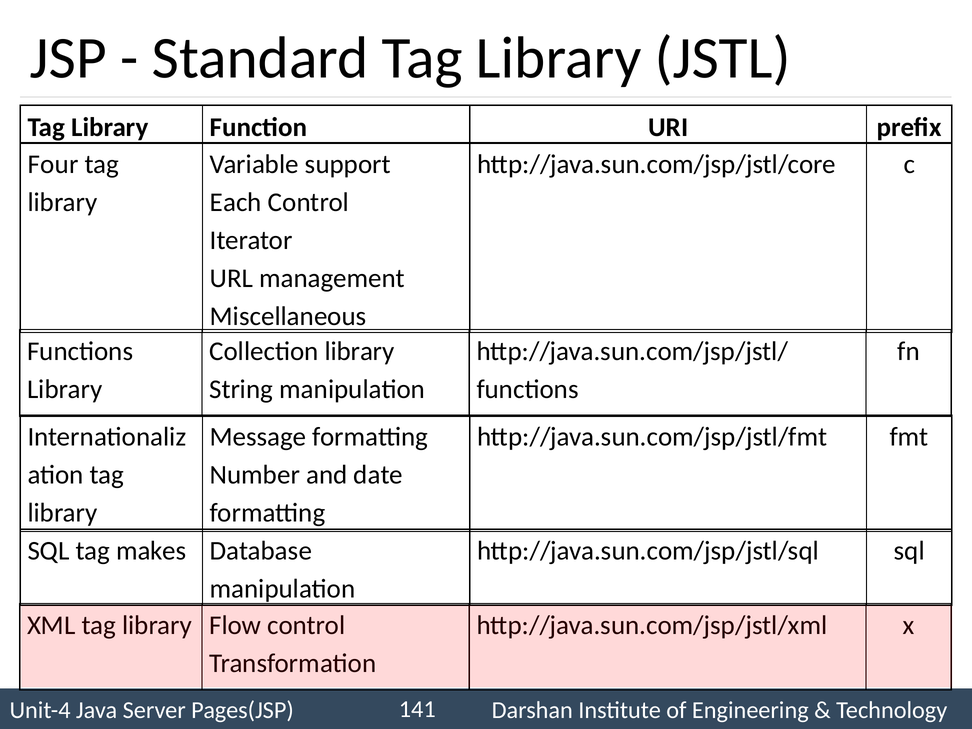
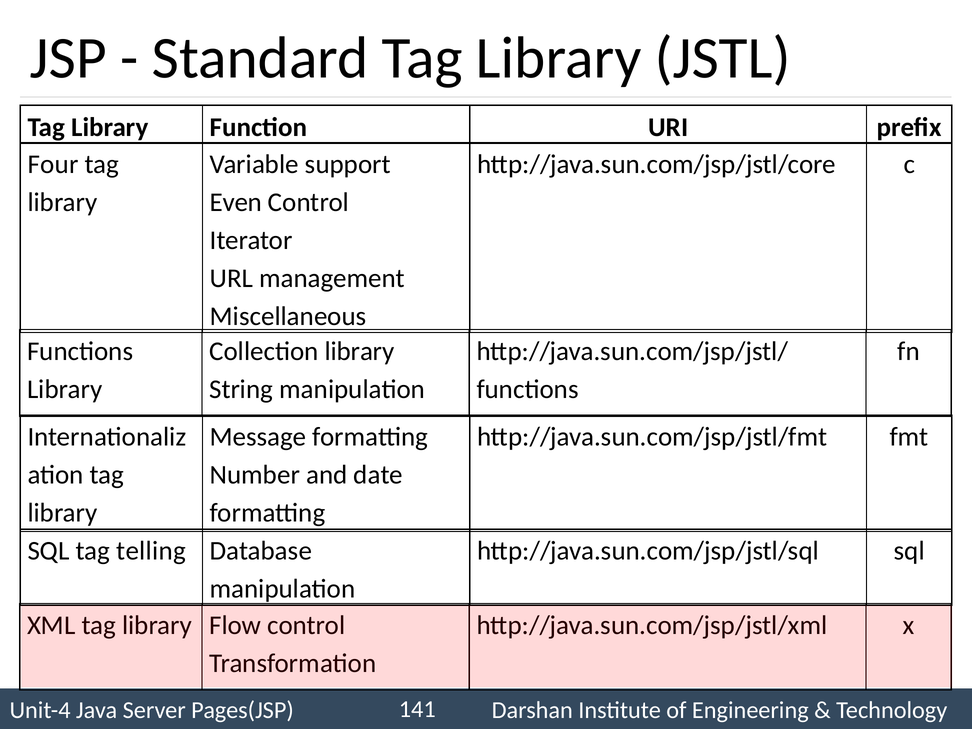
Each: Each -> Even
makes: makes -> telling
